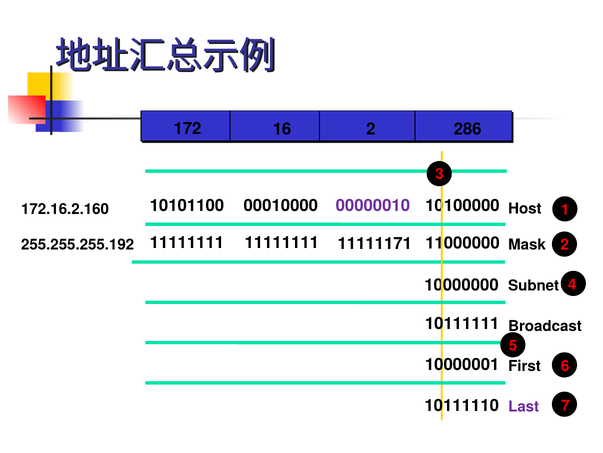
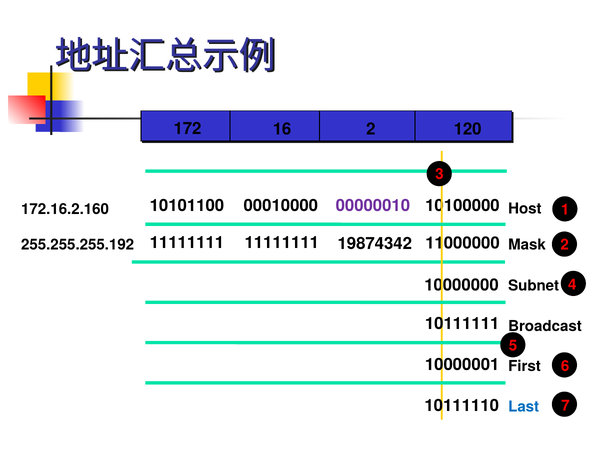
286: 286 -> 120
11111171: 11111171 -> 19874342
Last colour: purple -> blue
